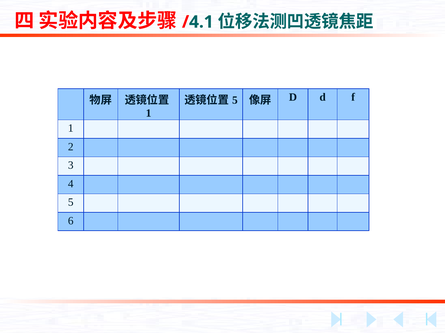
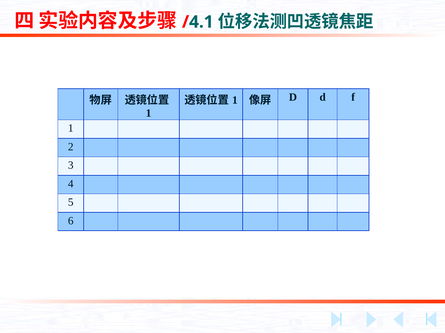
5 at (235, 100): 5 -> 1
